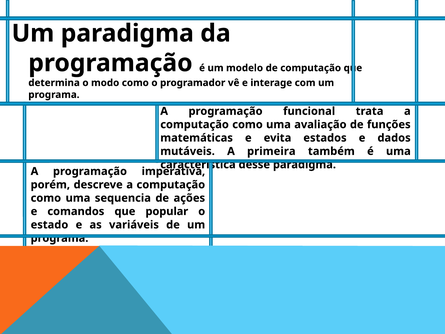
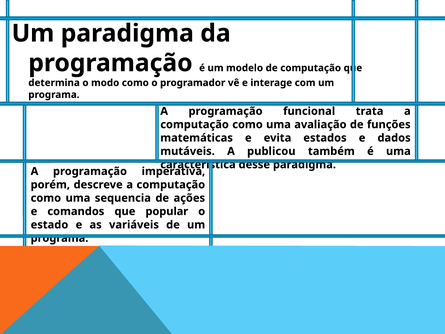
primeira: primeira -> publicou
